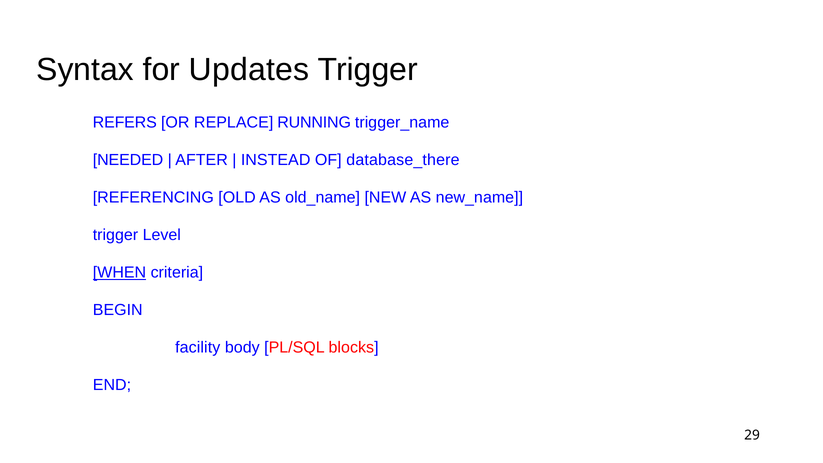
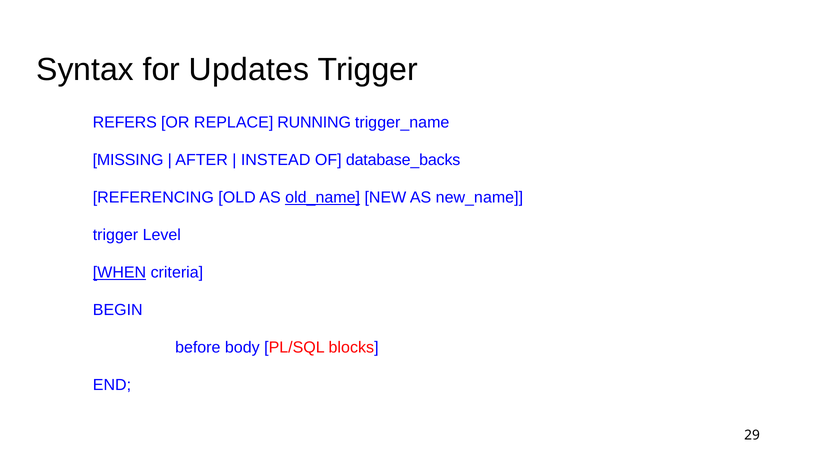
NEEDED: NEEDED -> MISSING
database_there: database_there -> database_backs
old_name underline: none -> present
facility: facility -> before
